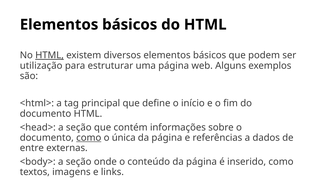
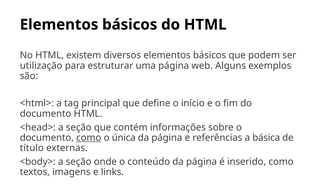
HTML at (50, 55) underline: present -> none
dados: dados -> básica
entre: entre -> título
